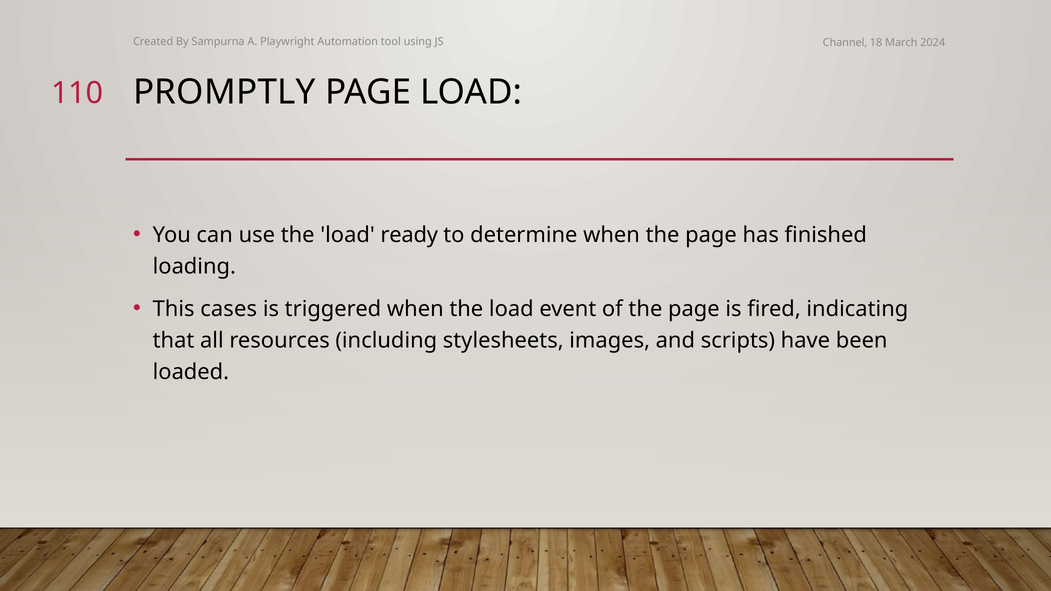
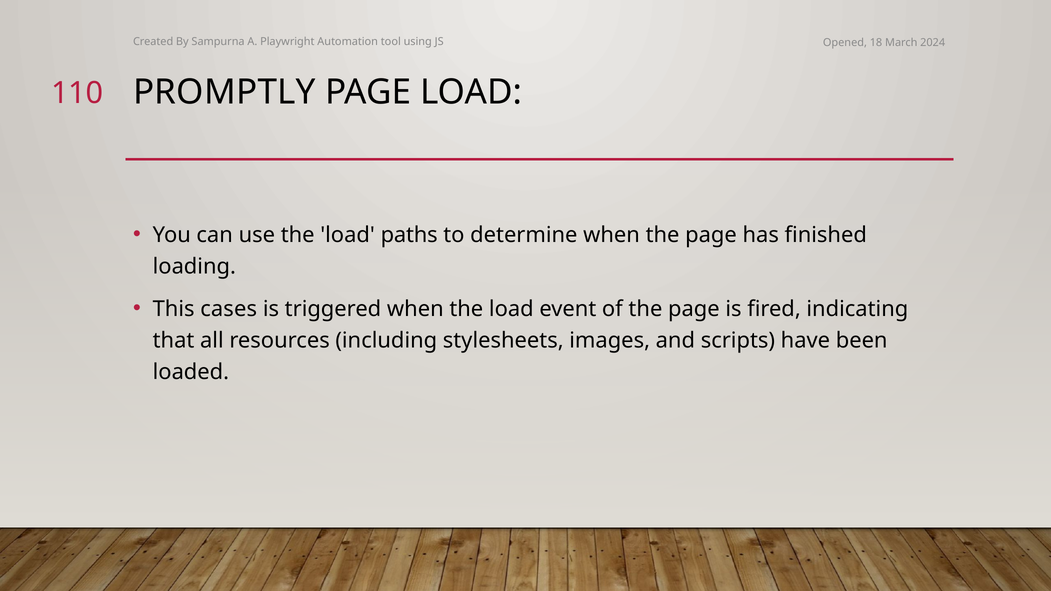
Channel: Channel -> Opened
ready: ready -> paths
